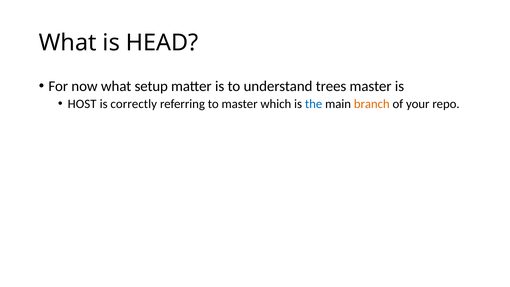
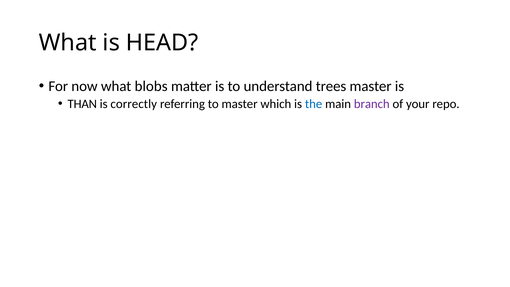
setup: setup -> blobs
HOST: HOST -> THAN
branch colour: orange -> purple
